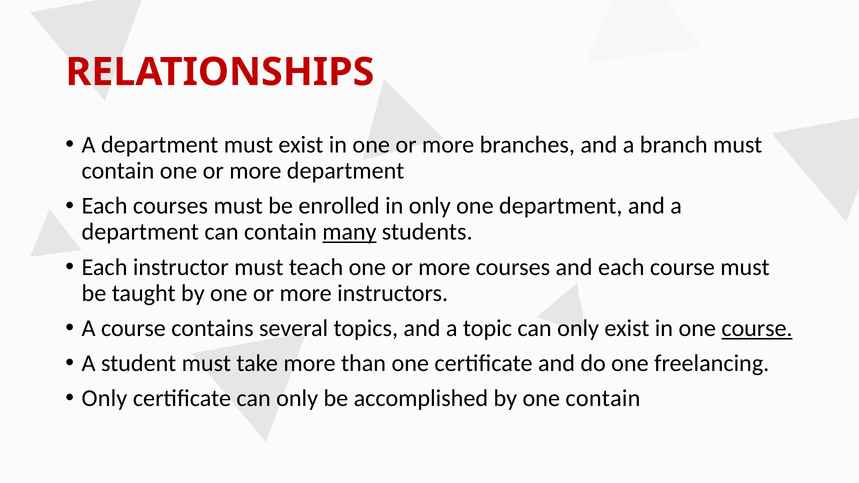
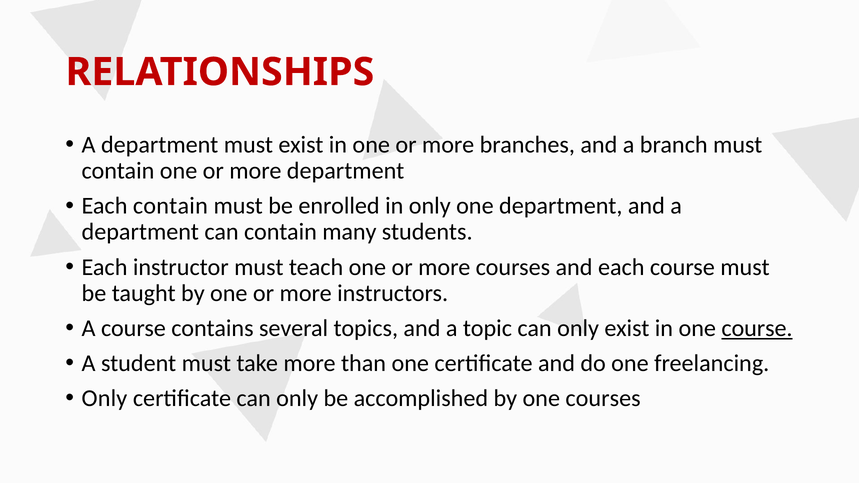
Each courses: courses -> contain
many underline: present -> none
one contain: contain -> courses
